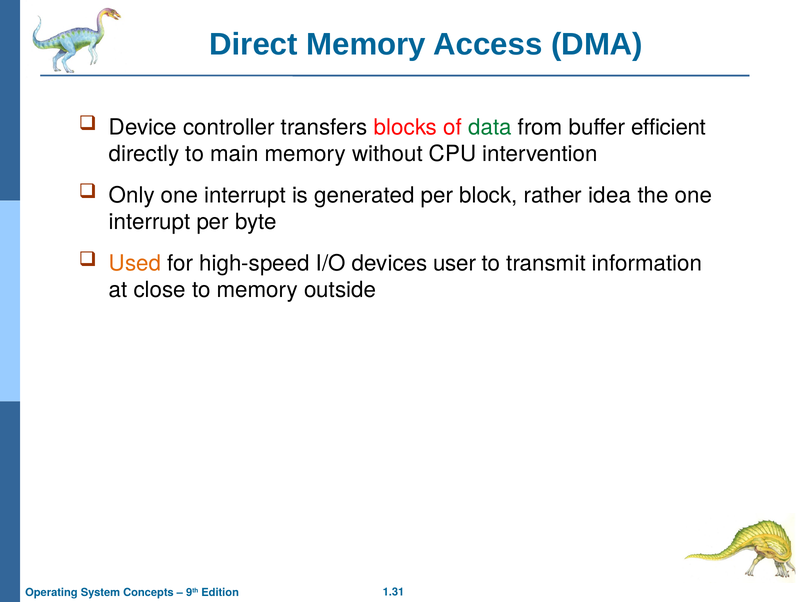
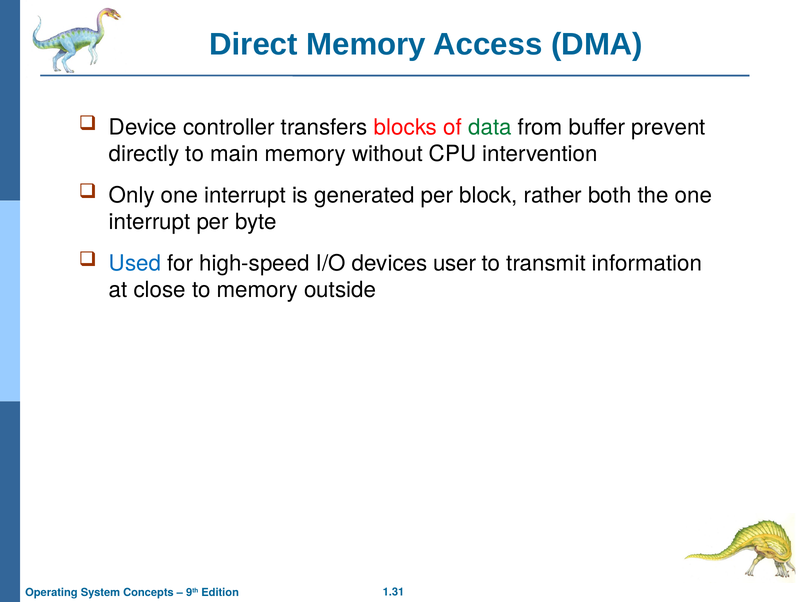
efficient: efficient -> prevent
idea: idea -> both
Used colour: orange -> blue
